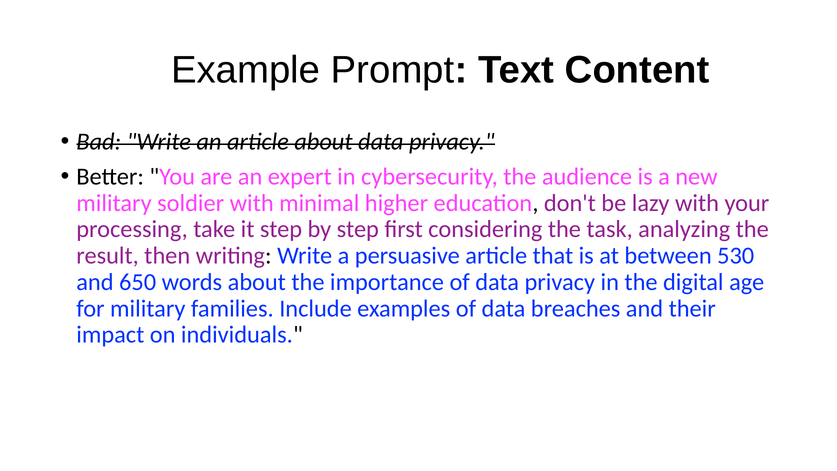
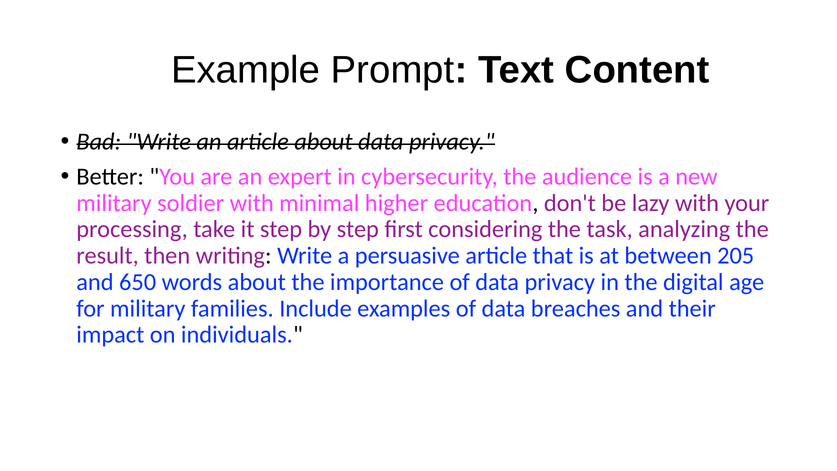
530: 530 -> 205
